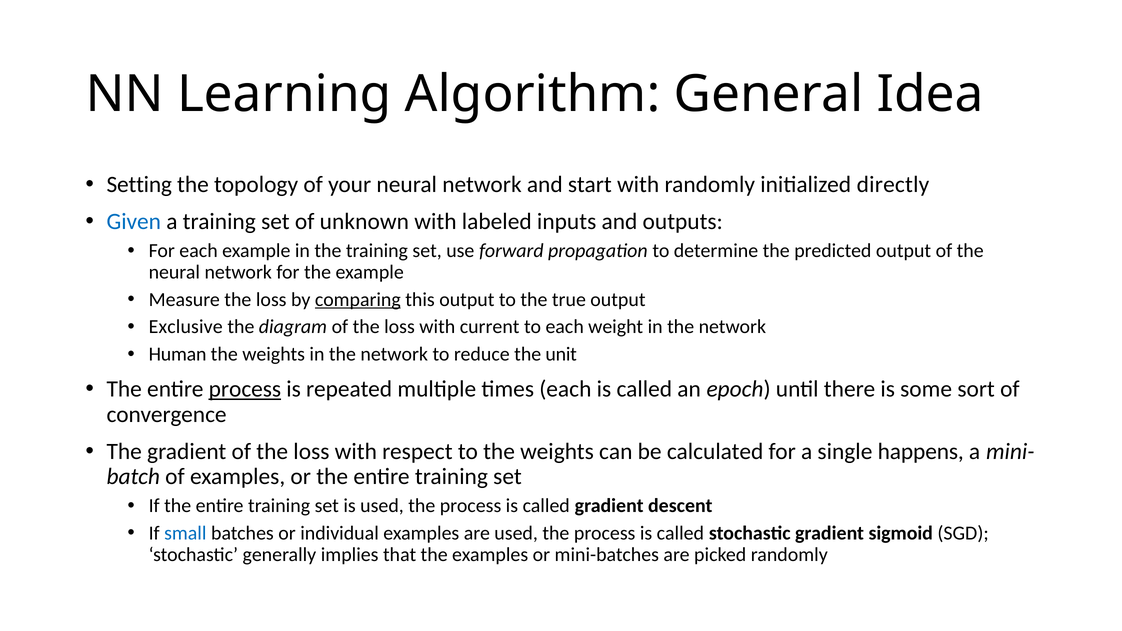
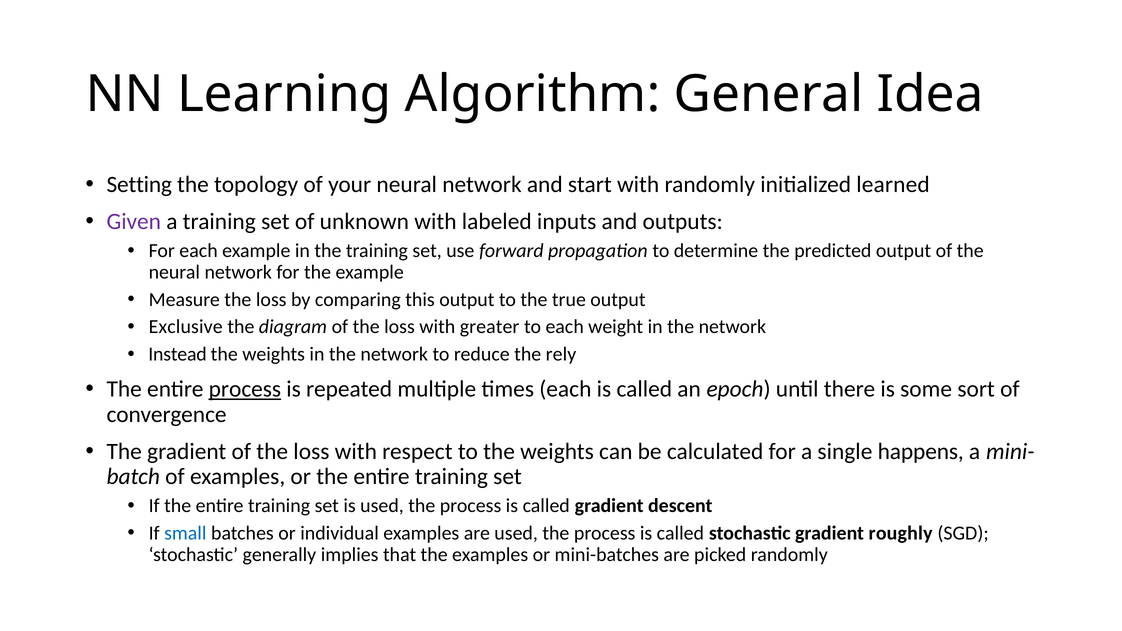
directly: directly -> learned
Given colour: blue -> purple
comparing underline: present -> none
current: current -> greater
Human: Human -> Instead
unit: unit -> rely
sigmoid: sigmoid -> roughly
